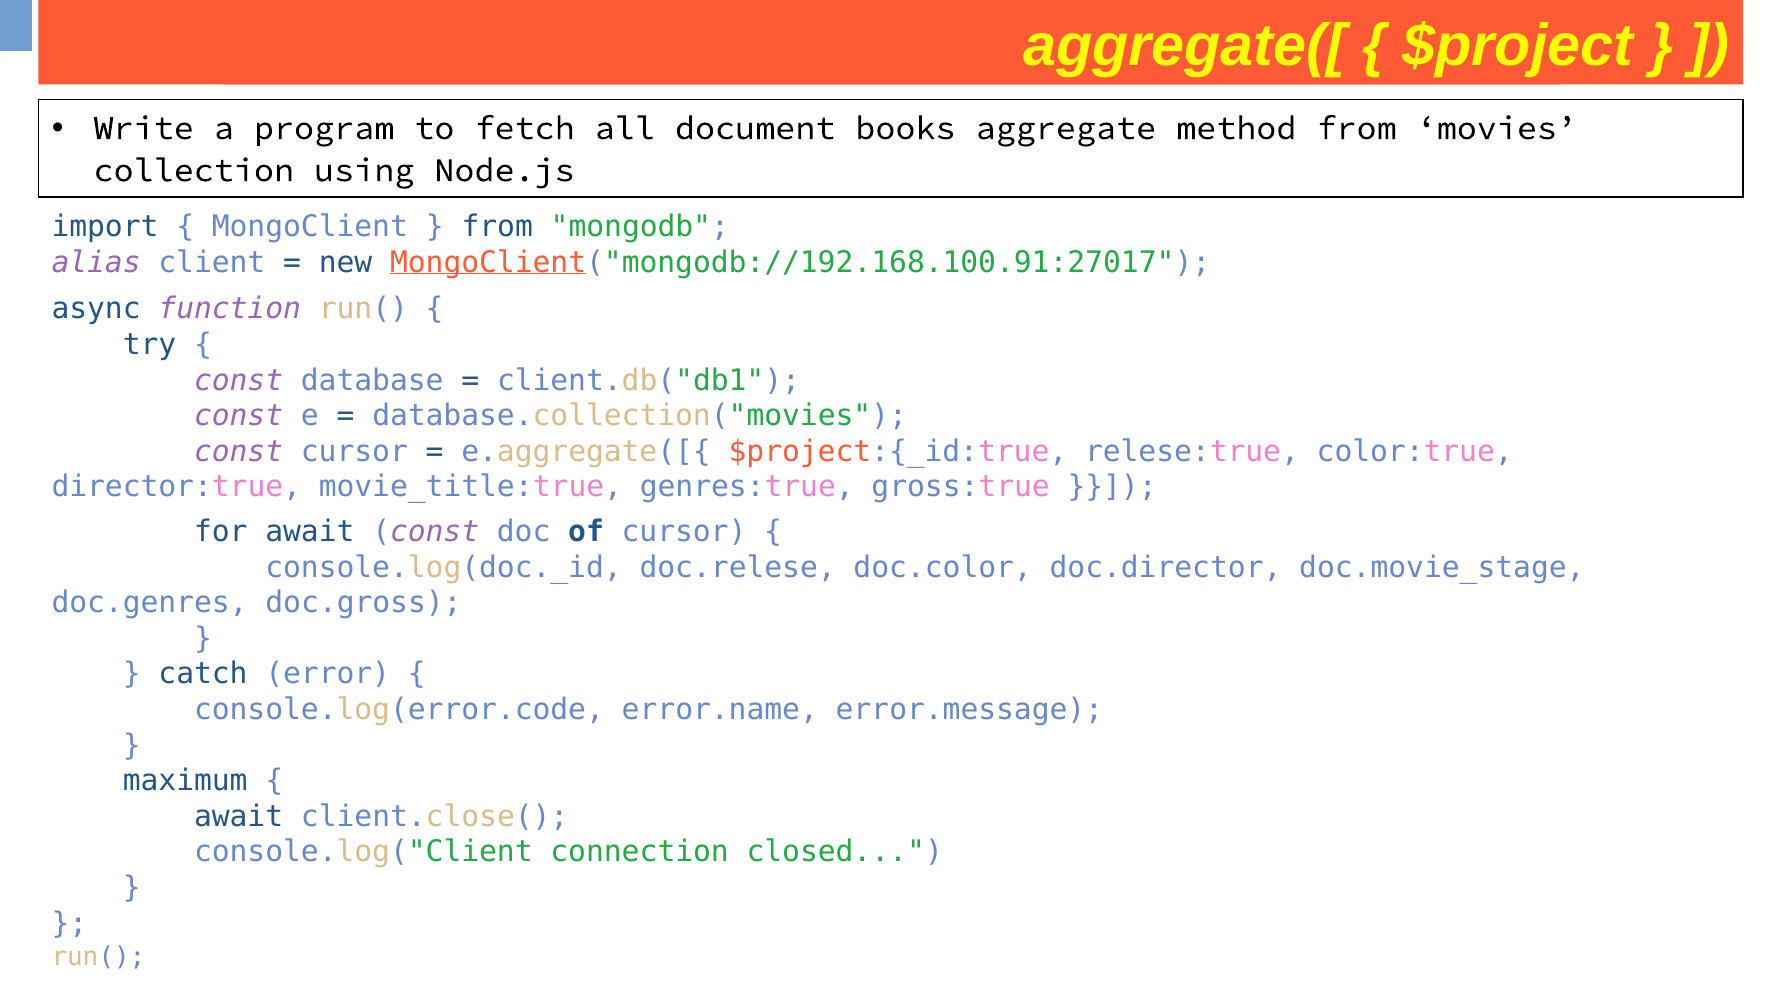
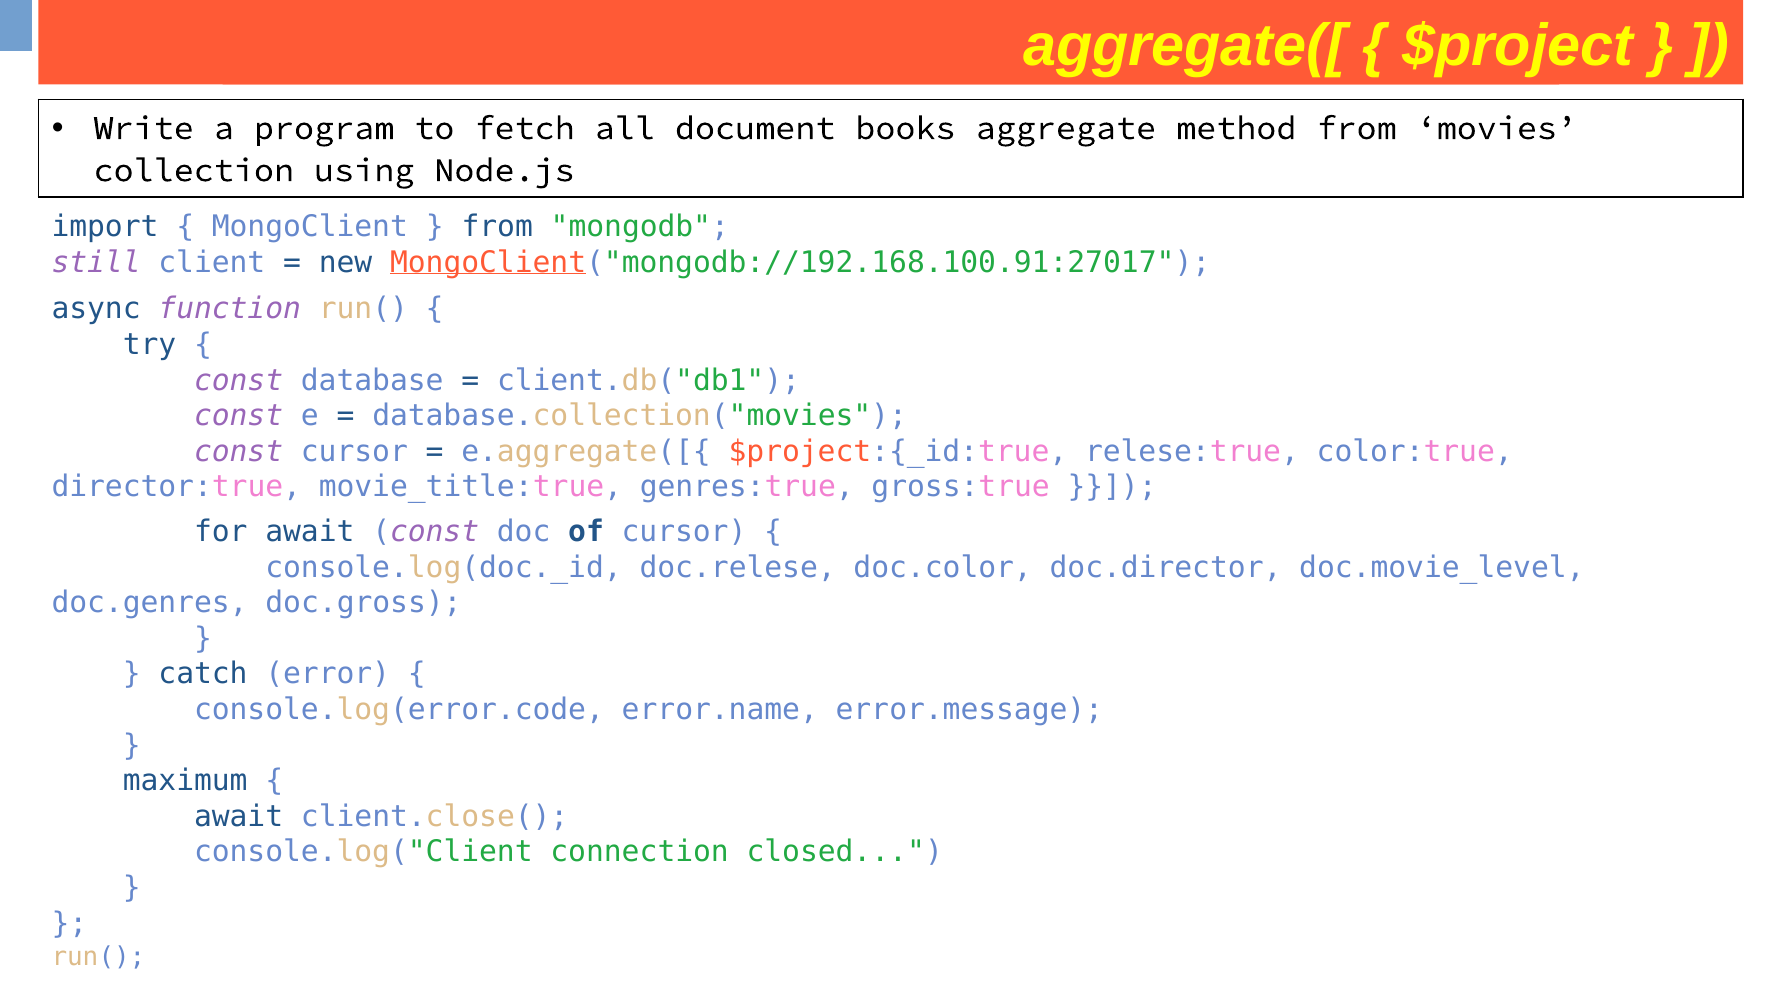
alias: alias -> still
doc.movie_stage: doc.movie_stage -> doc.movie_level
